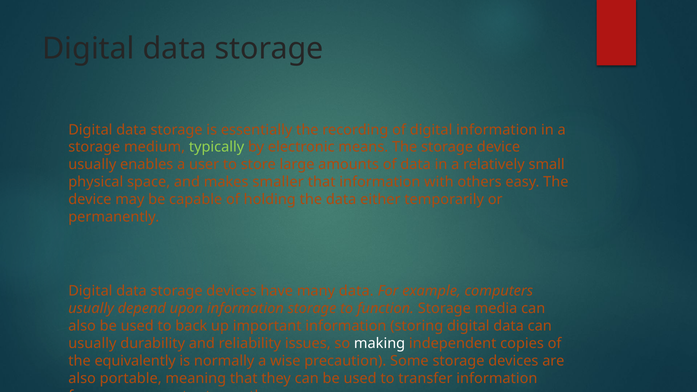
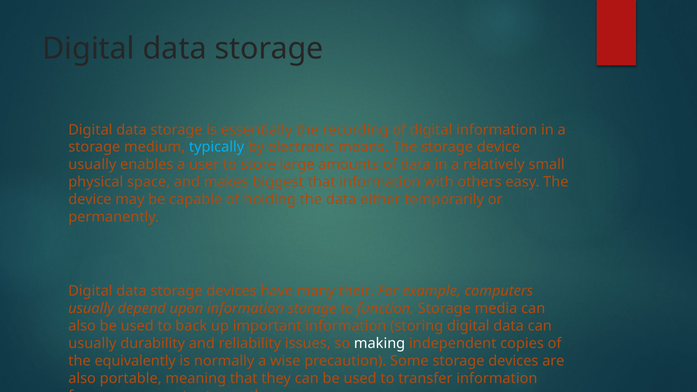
typically colour: light green -> light blue
smaller: smaller -> biggest
many data: data -> their
